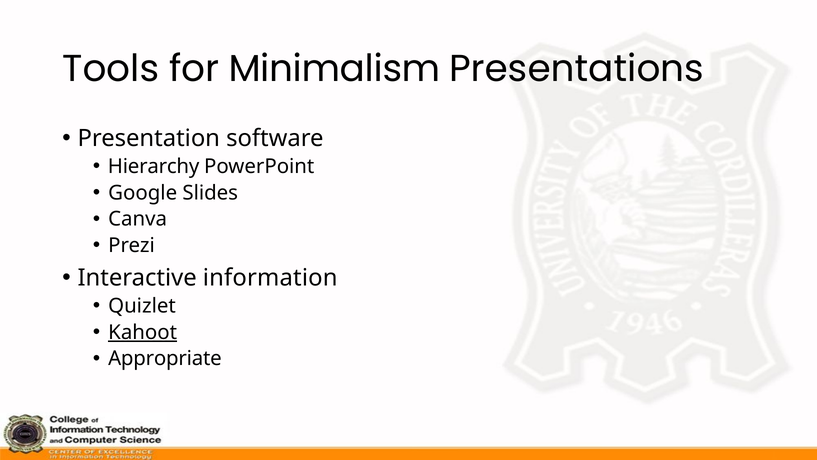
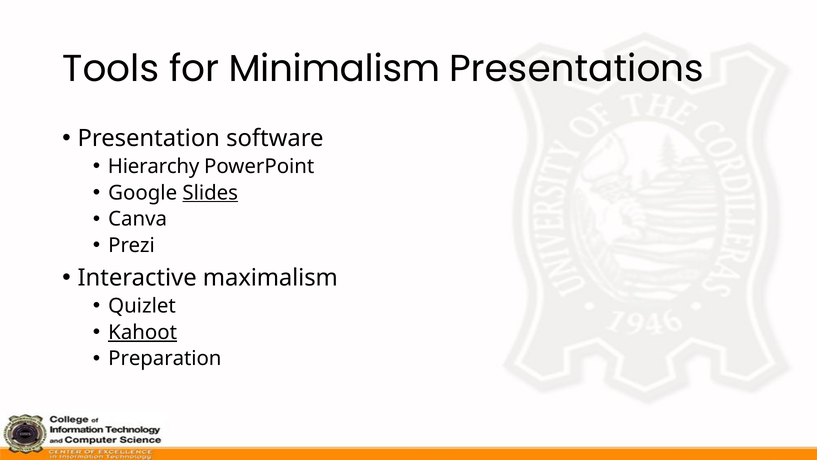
Slides underline: none -> present
information: information -> maximalism
Appropriate: Appropriate -> Preparation
